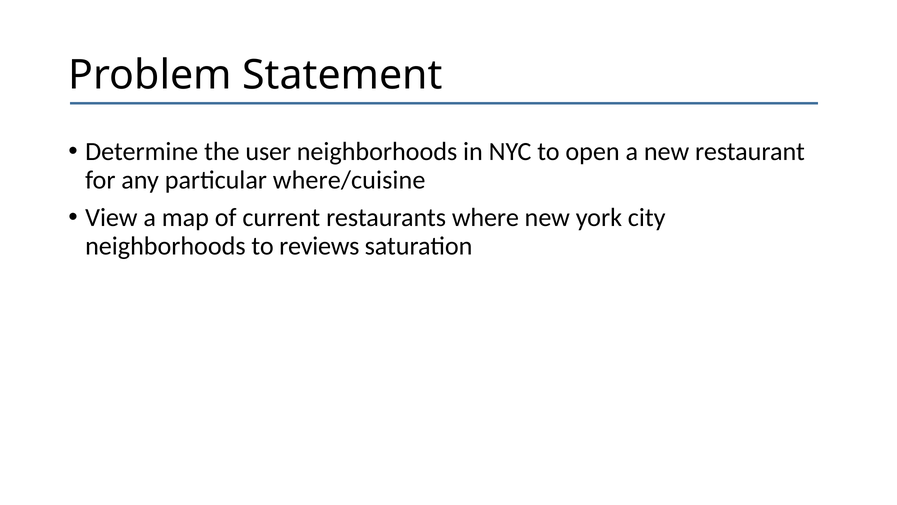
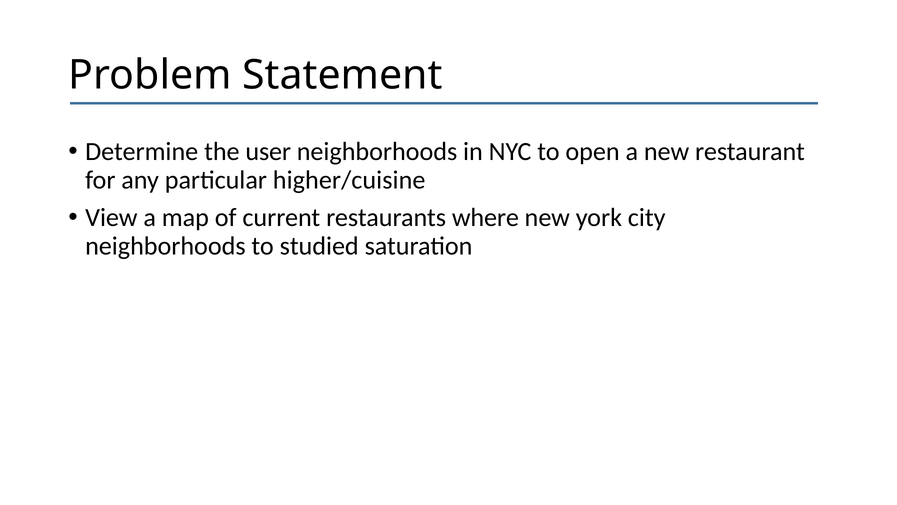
where/cuisine: where/cuisine -> higher/cuisine
reviews: reviews -> studied
